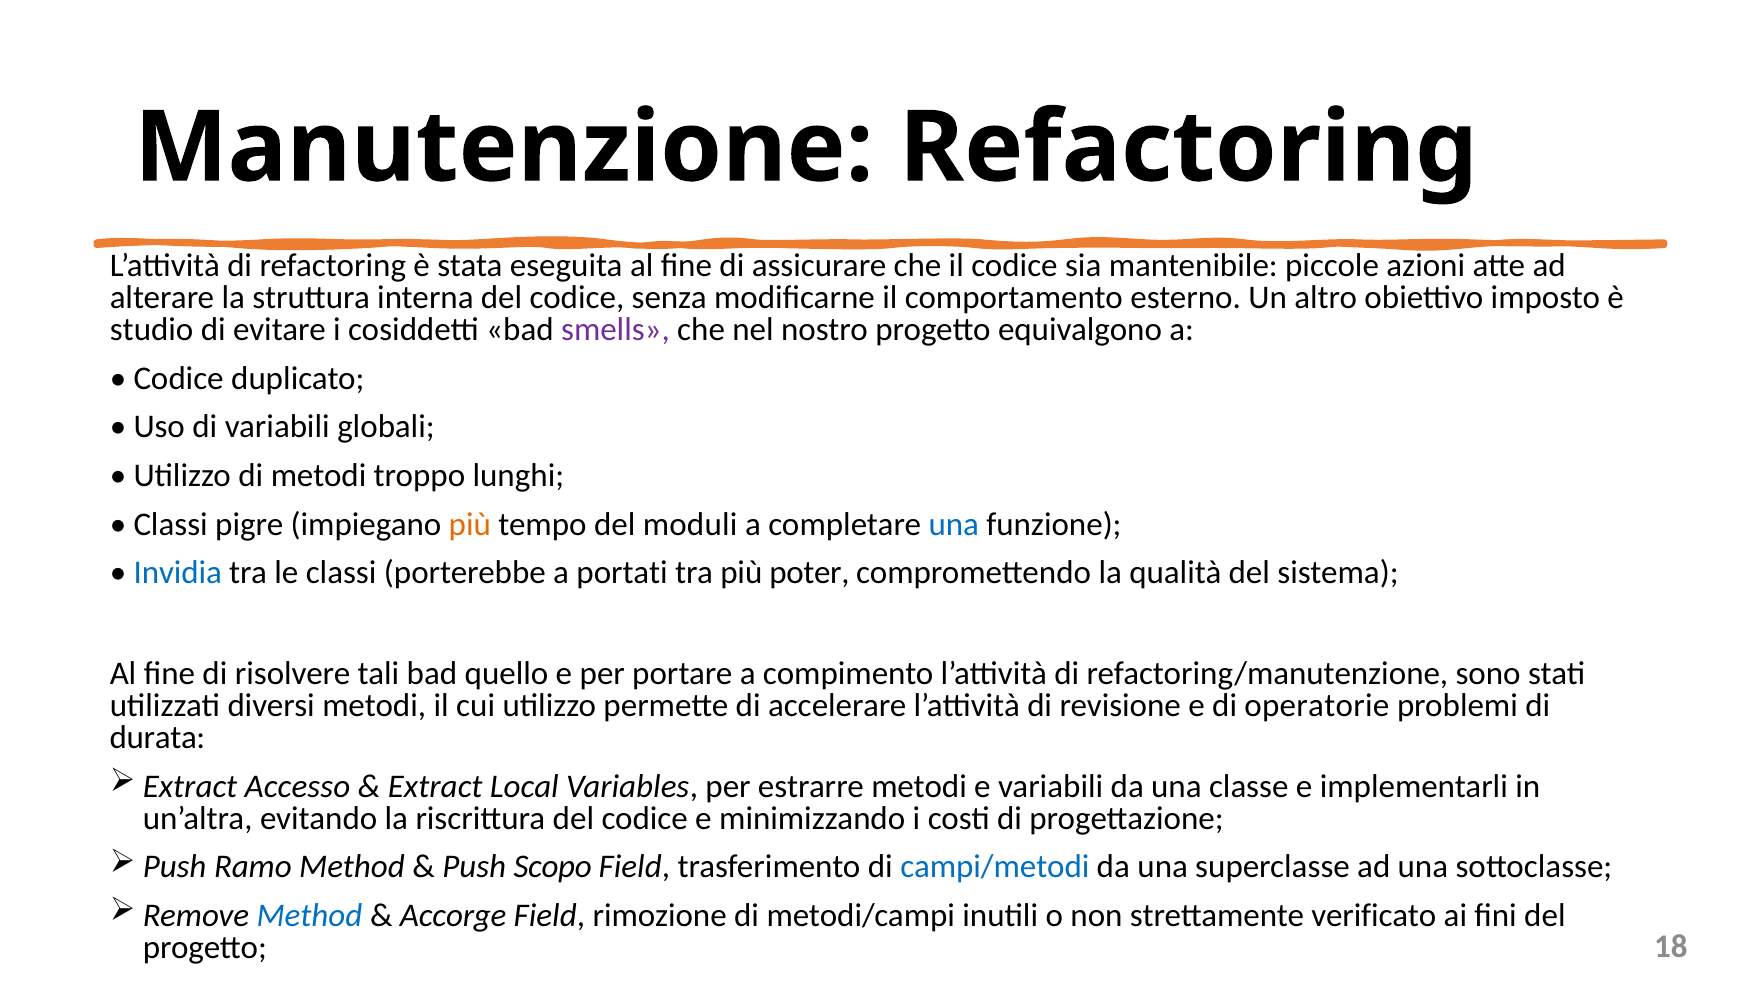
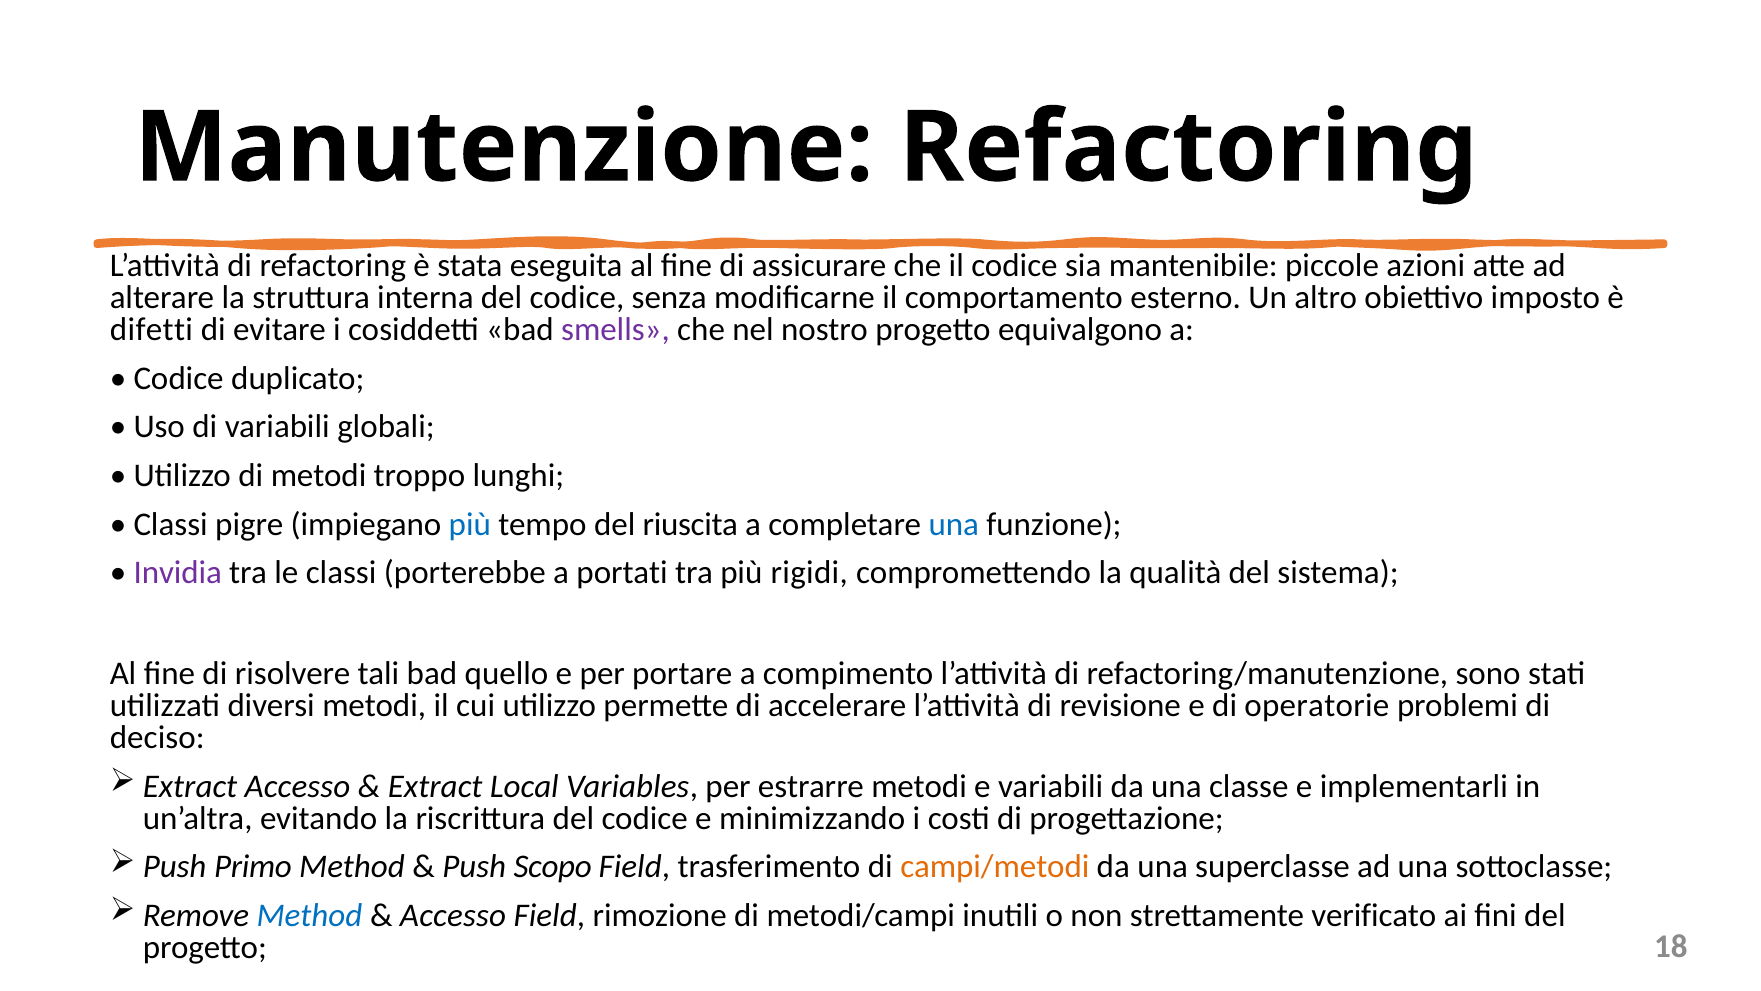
studio: studio -> difetti
più at (470, 524) colour: orange -> blue
moduli: moduli -> riuscita
Invidia colour: blue -> purple
poter: poter -> rigidi
durata: durata -> deciso
Ramo: Ramo -> Primo
campi/metodi colour: blue -> orange
Accorge at (453, 915): Accorge -> Accesso
